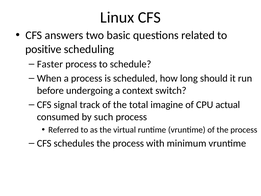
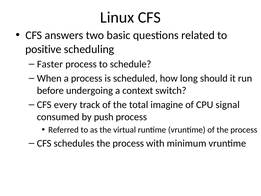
signal: signal -> every
actual: actual -> signal
such: such -> push
